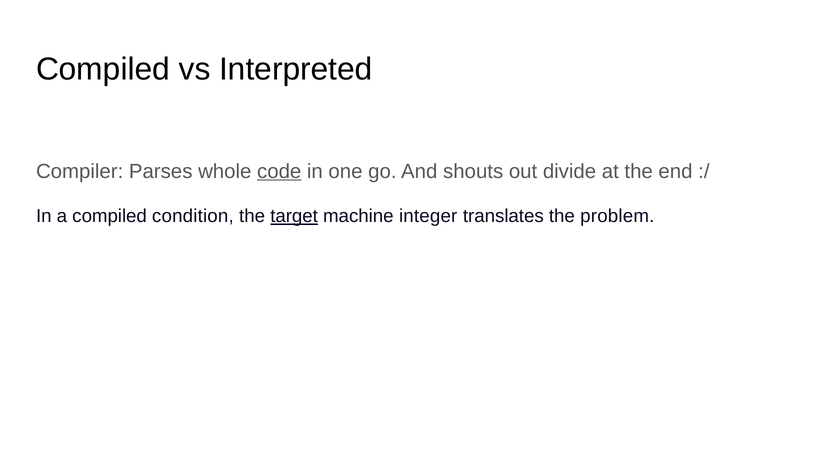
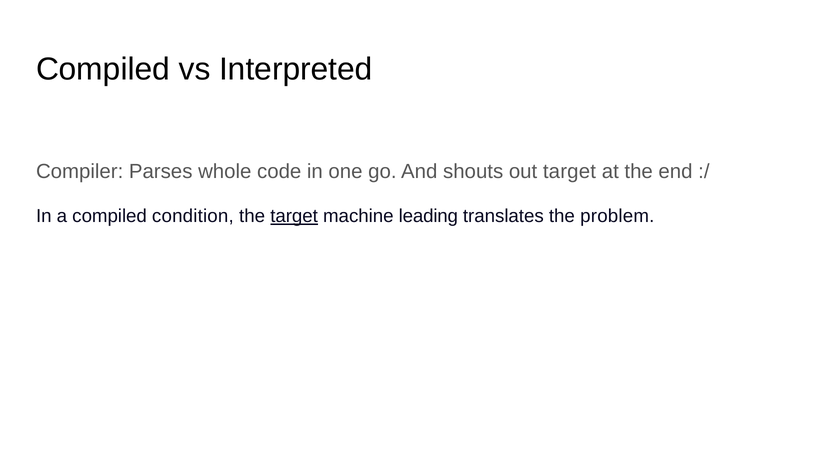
code underline: present -> none
out divide: divide -> target
integer: integer -> leading
